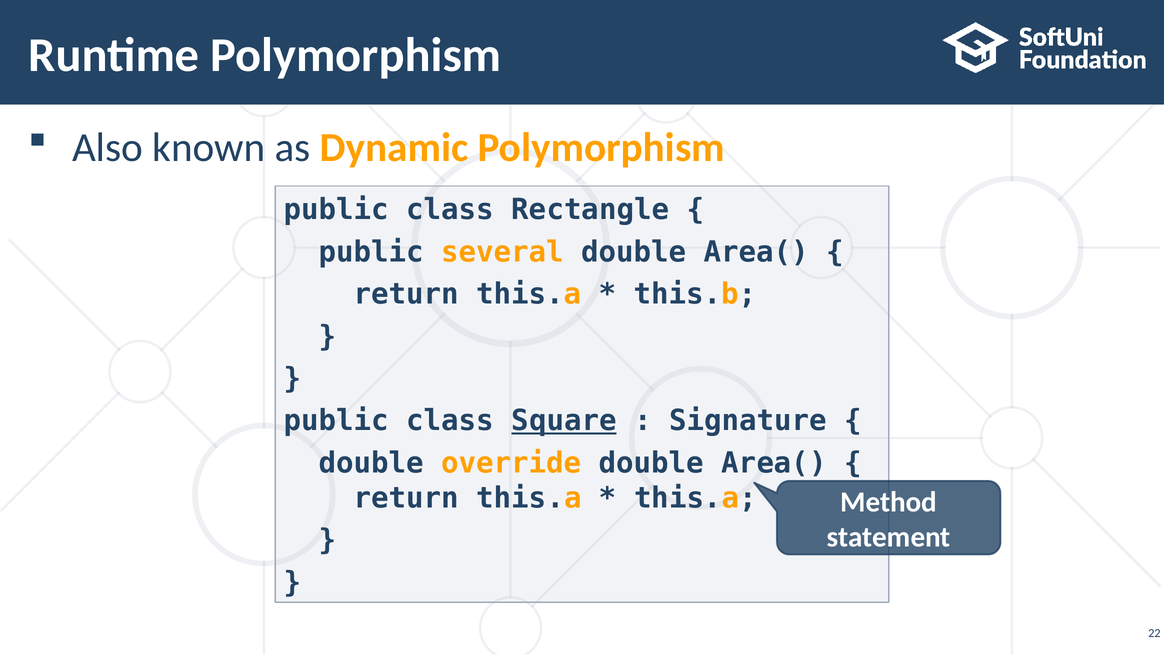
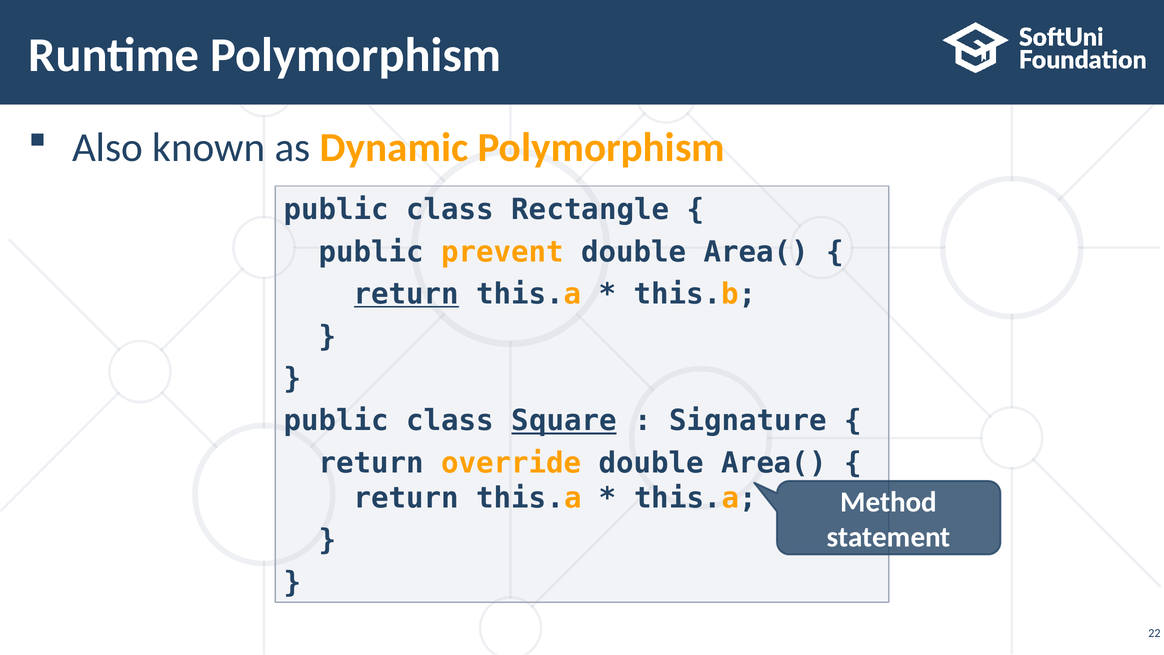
several: several -> prevent
return at (406, 294) underline: none -> present
double at (371, 463): double -> return
